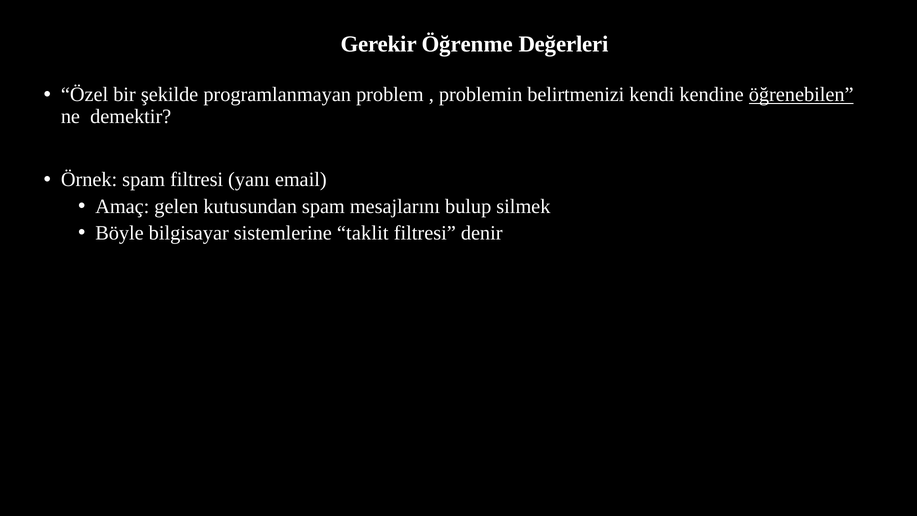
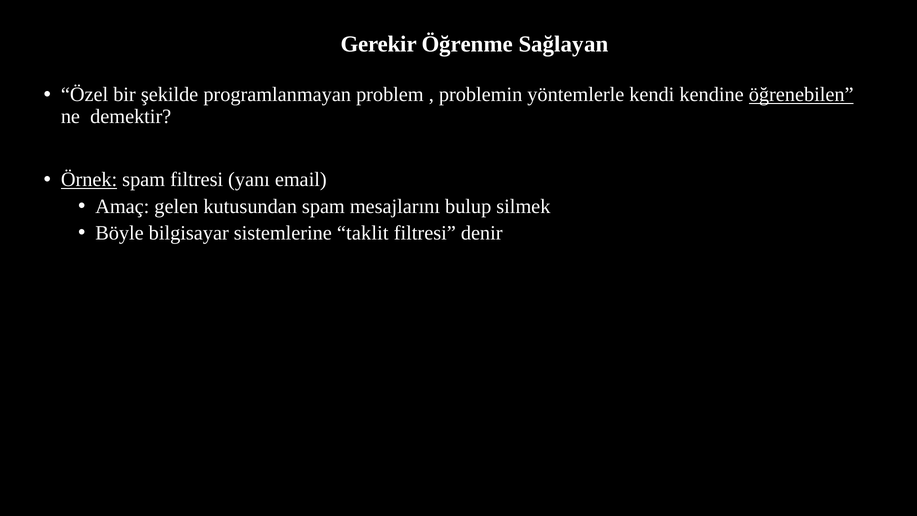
Değerleri: Değerleri -> Sağlayan
belirtmenizi: belirtmenizi -> yöntemlerle
Örnek underline: none -> present
